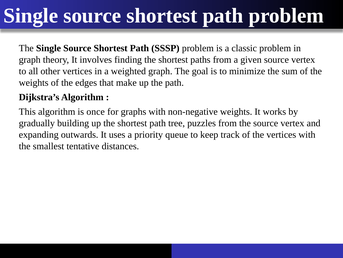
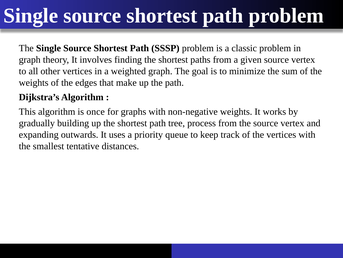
puzzles: puzzles -> process
